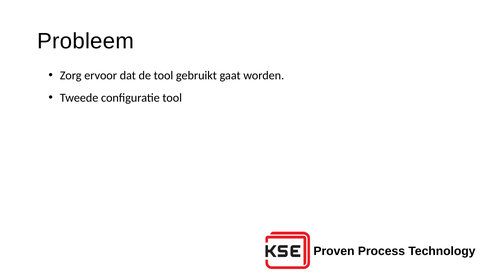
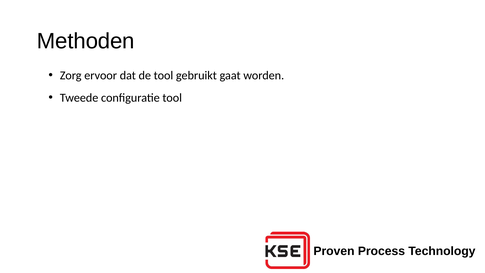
Probleem: Probleem -> Methoden
